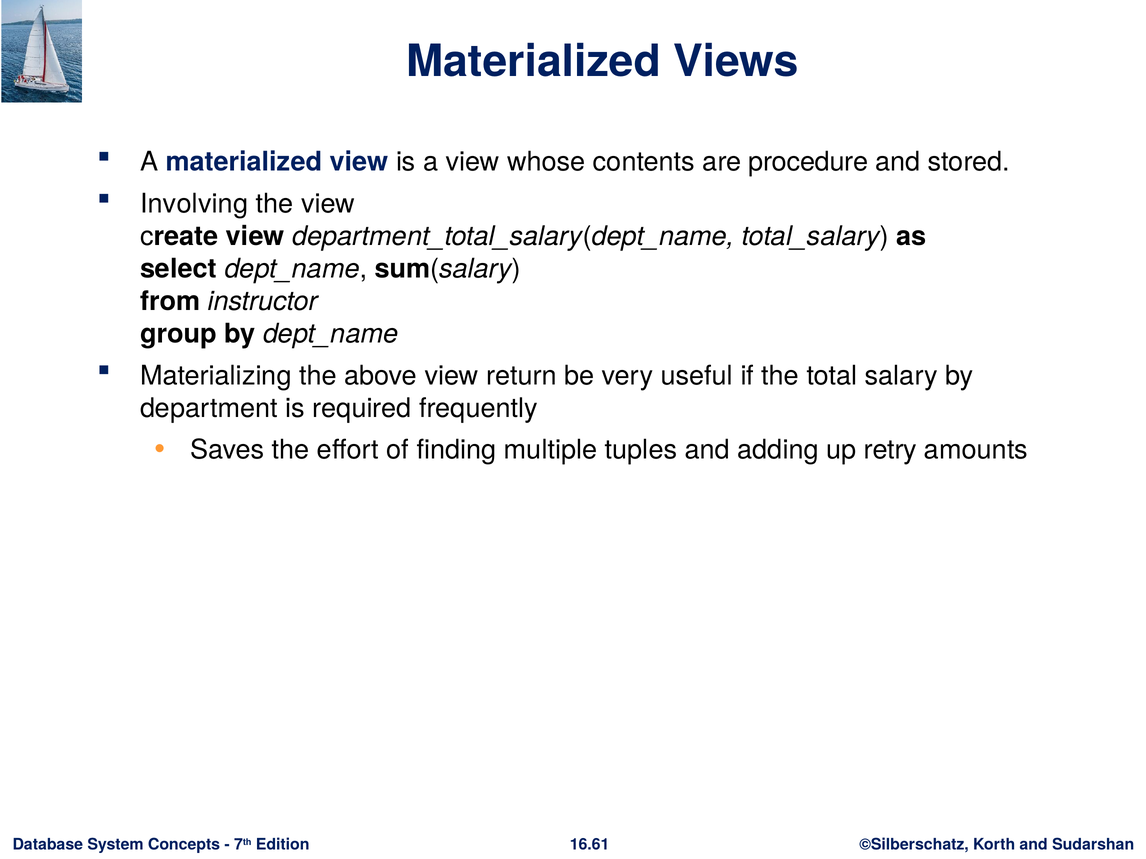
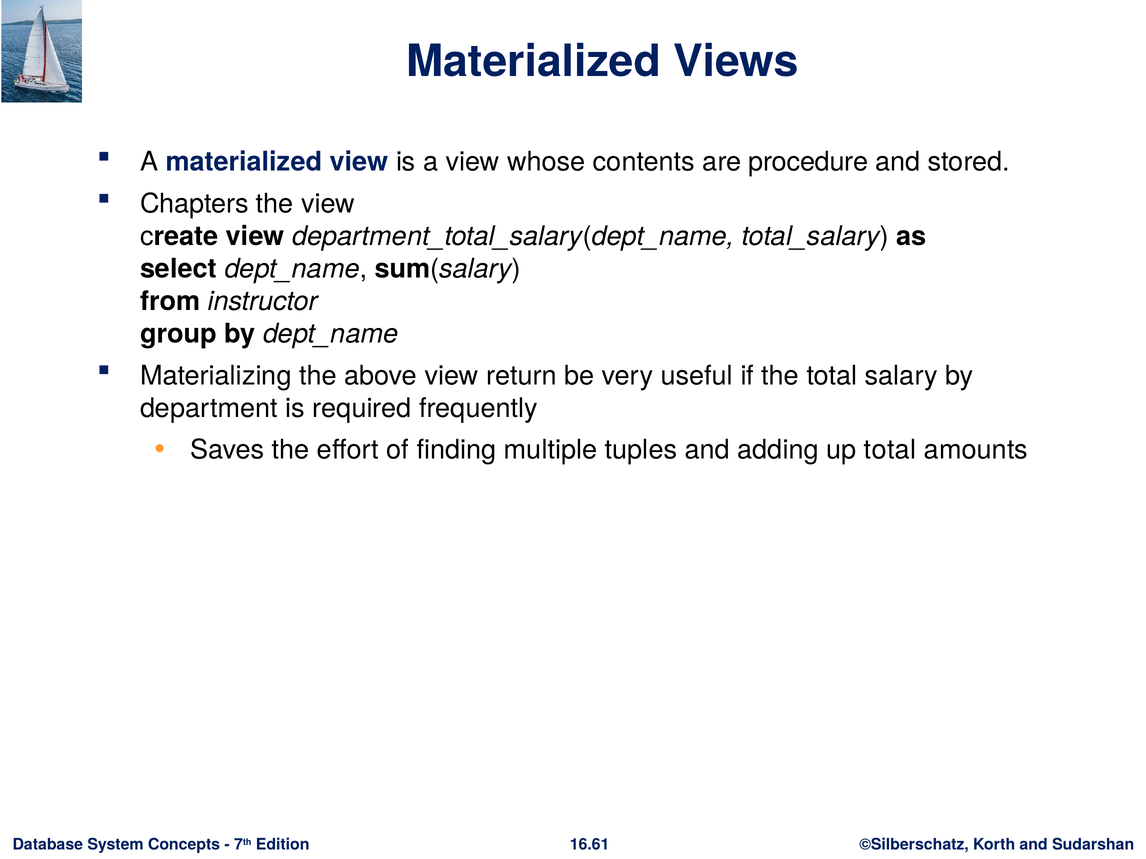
Involving: Involving -> Chapters
up retry: retry -> total
